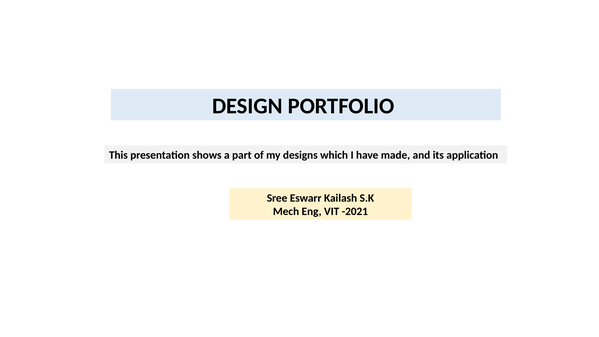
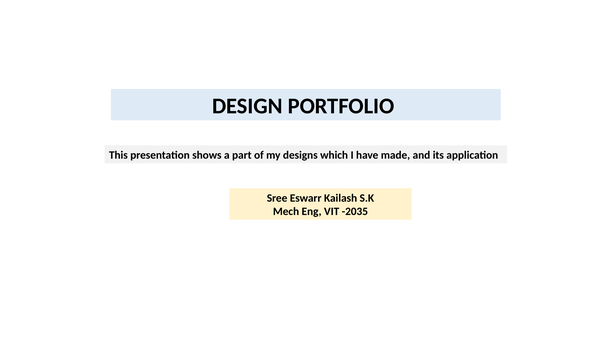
-2021: -2021 -> -2035
